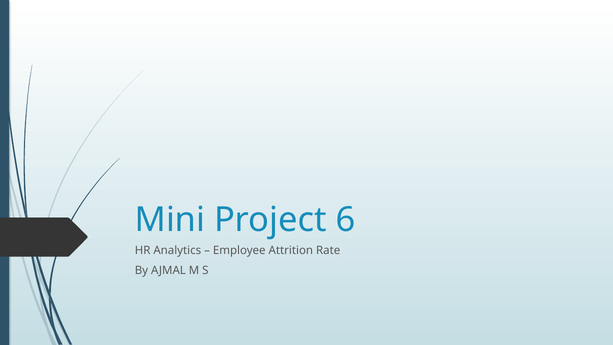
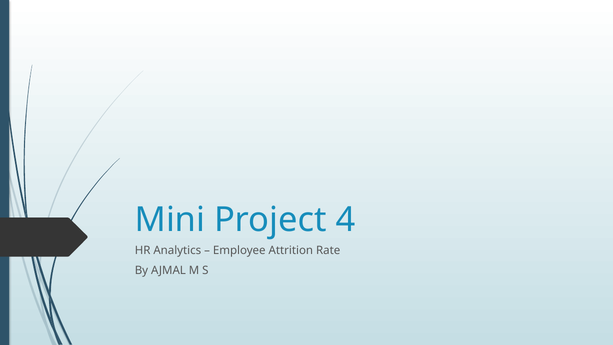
6: 6 -> 4
